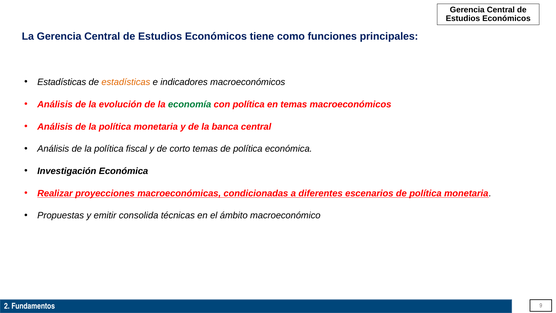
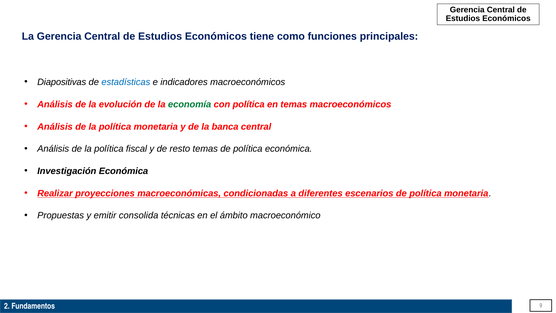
Estadísticas at (62, 82): Estadísticas -> Diapositivas
estadísticas at (126, 82) colour: orange -> blue
corto: corto -> resto
